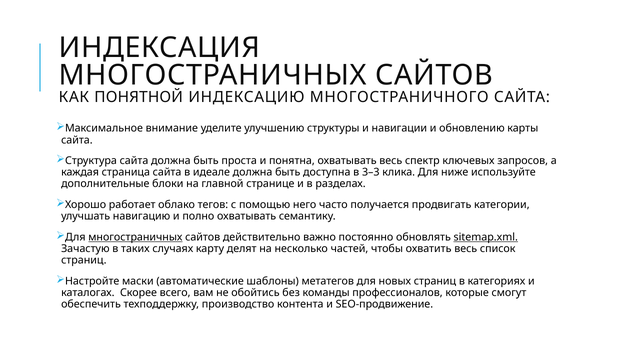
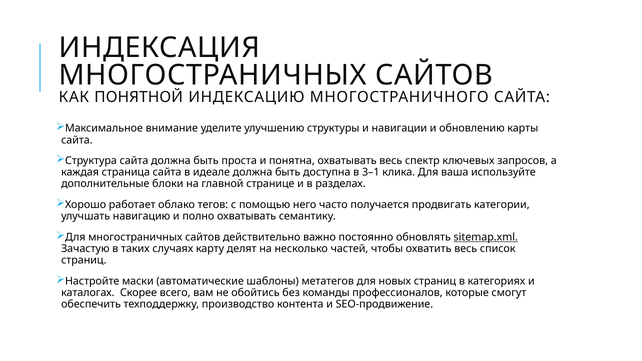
3–3: 3–3 -> 3–1
ниже: ниже -> ваша
многостраничных at (135, 237) underline: present -> none
